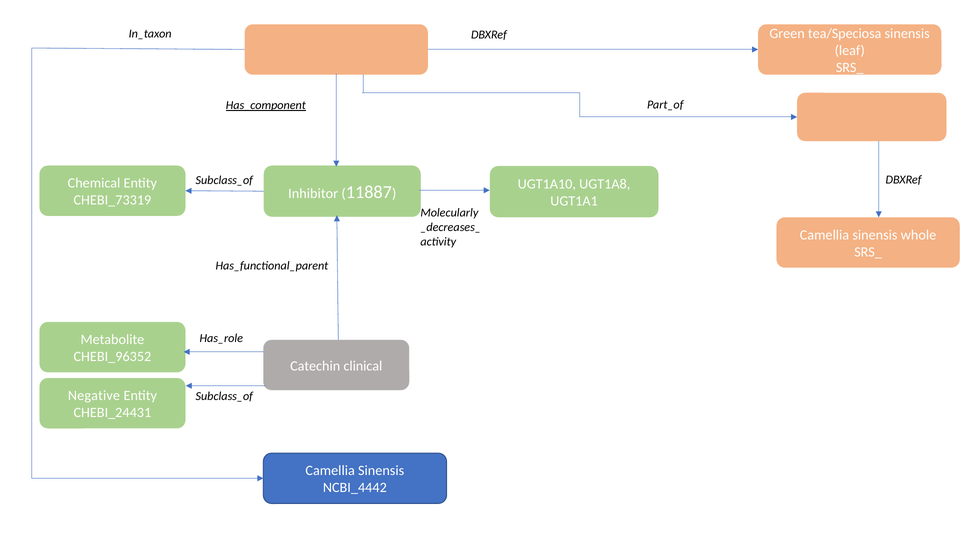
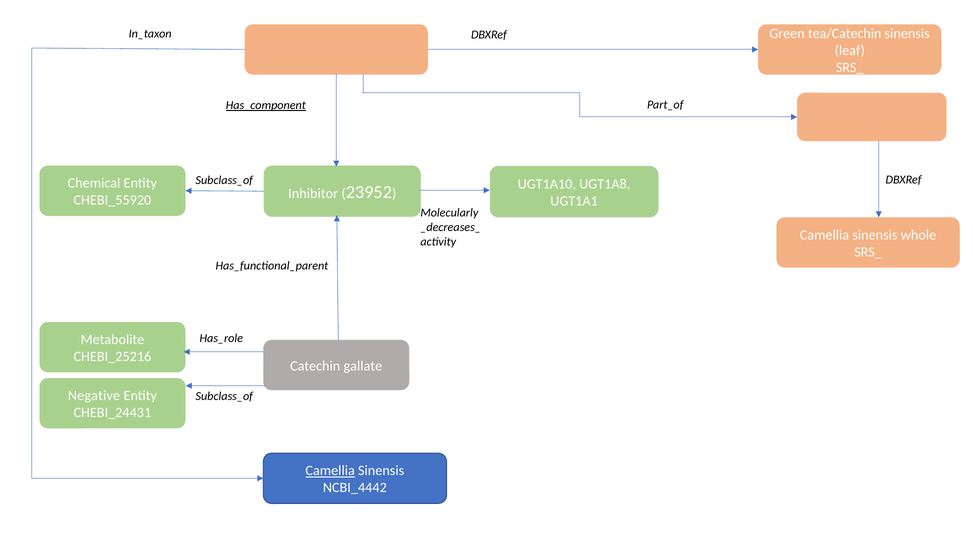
tea/Speciosa: tea/Speciosa -> tea/Catechin
11887: 11887 -> 23952
CHEBI_73319: CHEBI_73319 -> CHEBI_55920
CHEBI_96352: CHEBI_96352 -> CHEBI_25216
clinical: clinical -> gallate
Camellia at (330, 471) underline: none -> present
